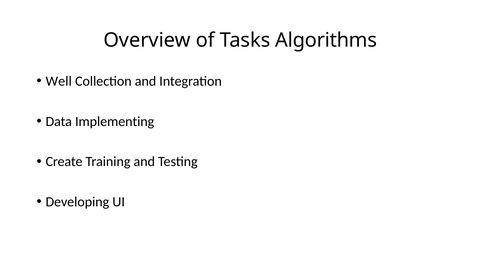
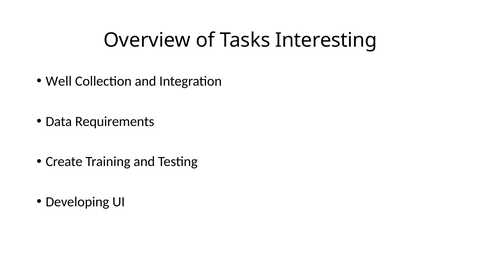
Algorithms: Algorithms -> Interesting
Implementing: Implementing -> Requirements
